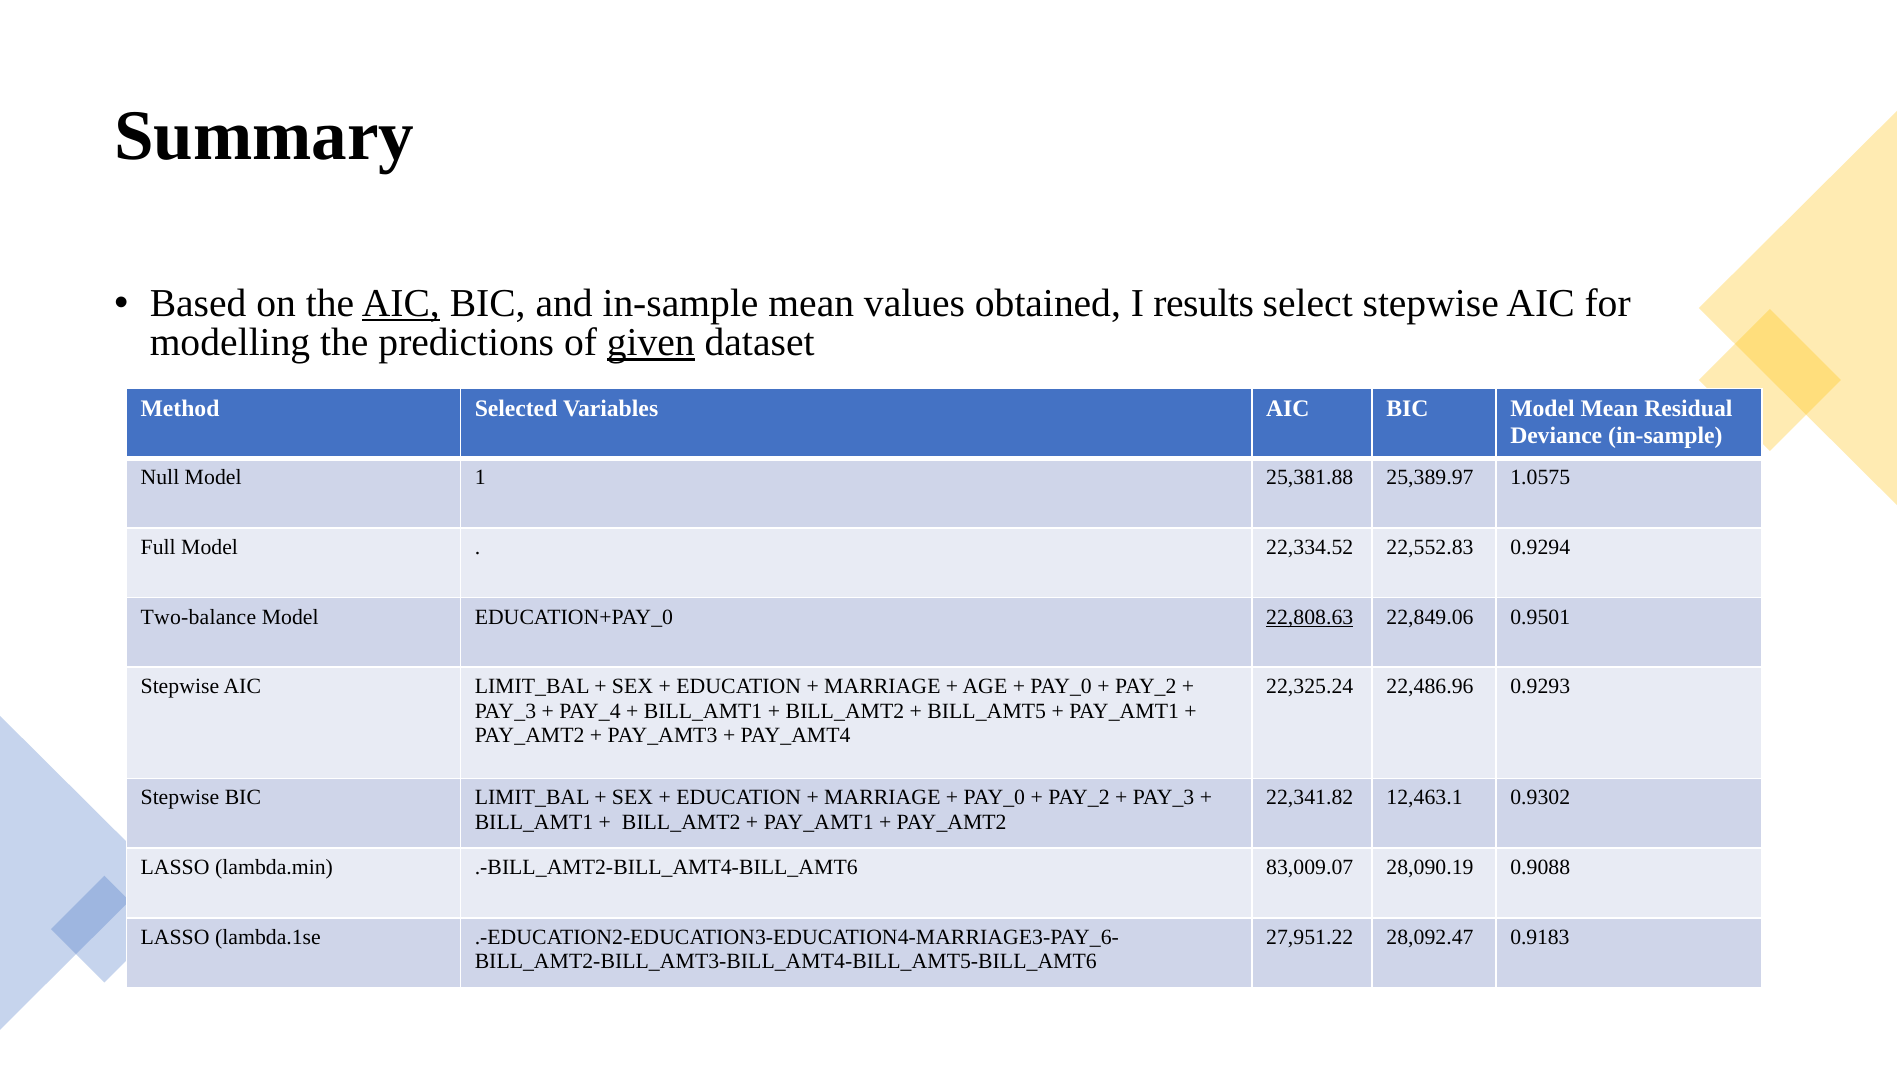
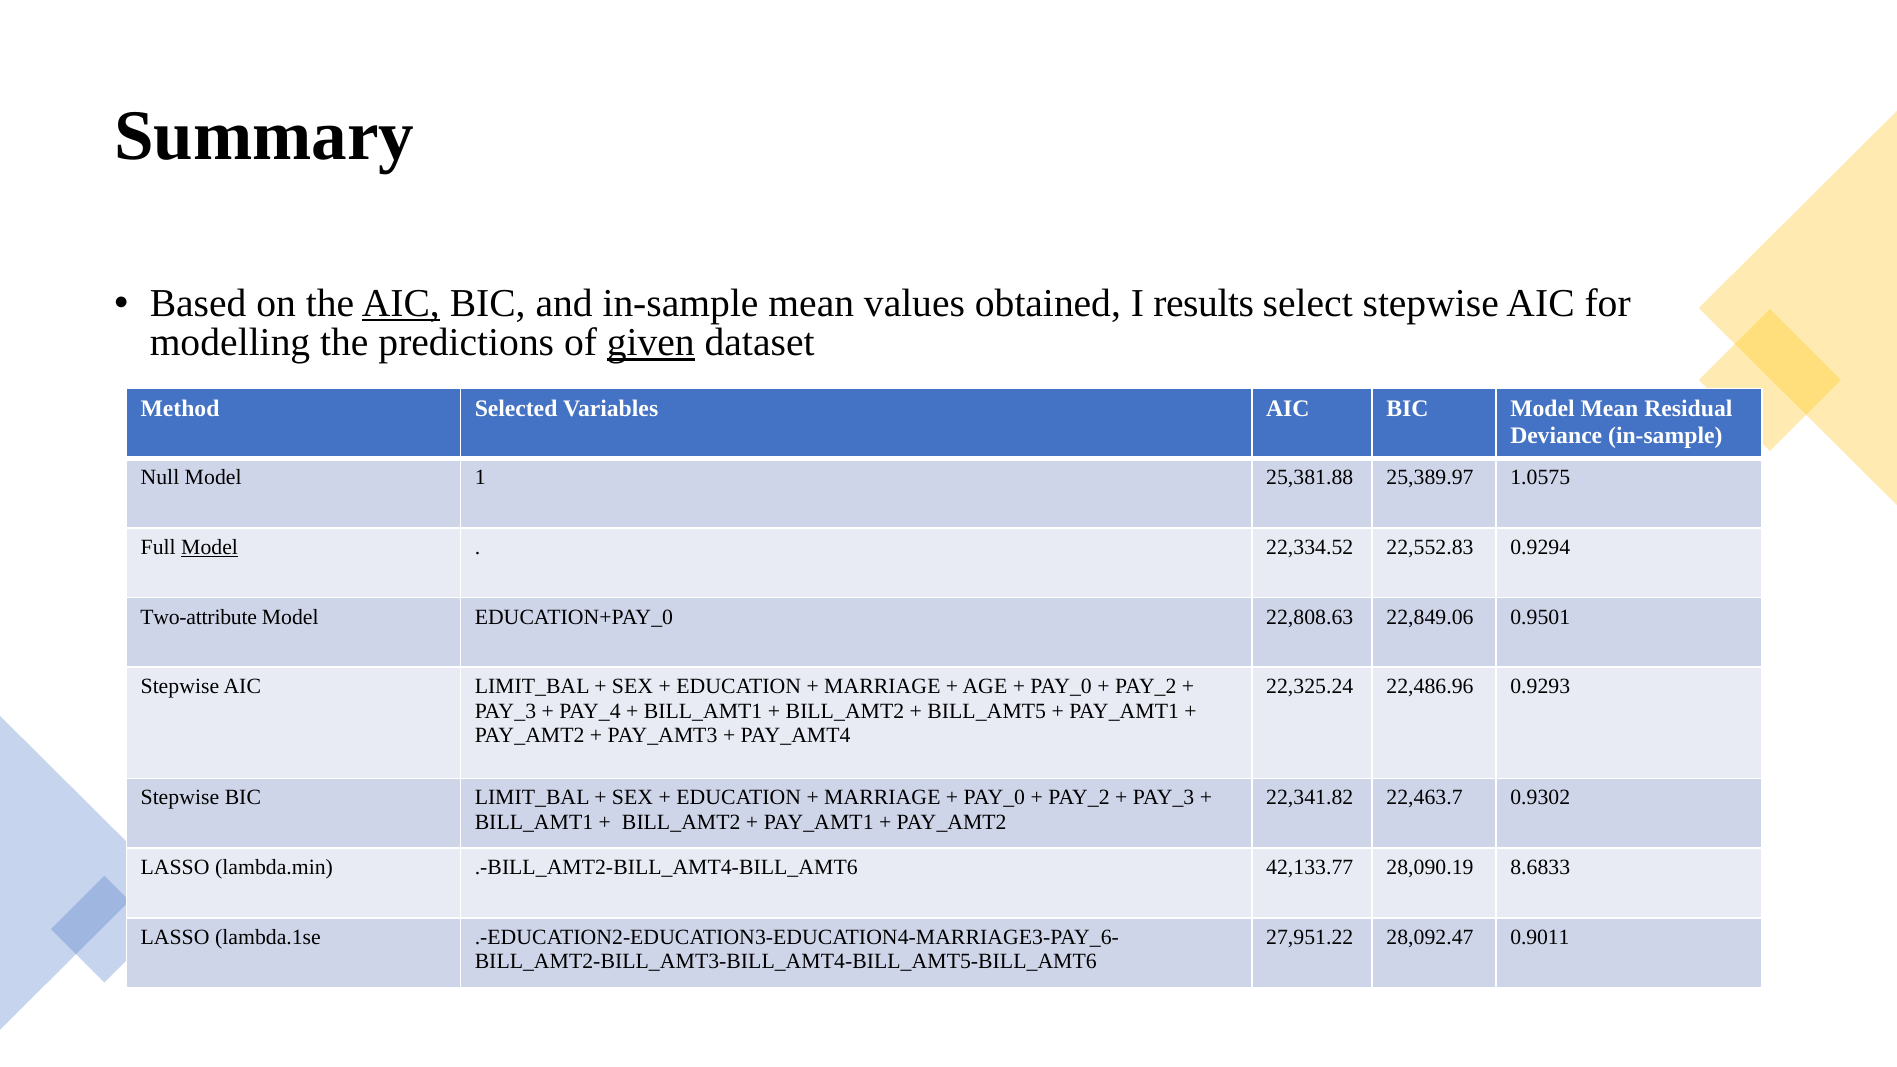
Model at (210, 547) underline: none -> present
Two-balance: Two-balance -> Two-attribute
22,808.63 underline: present -> none
12,463.1: 12,463.1 -> 22,463.7
83,009.07: 83,009.07 -> 42,133.77
0.9088: 0.9088 -> 8.6833
0.9183: 0.9183 -> 0.9011
